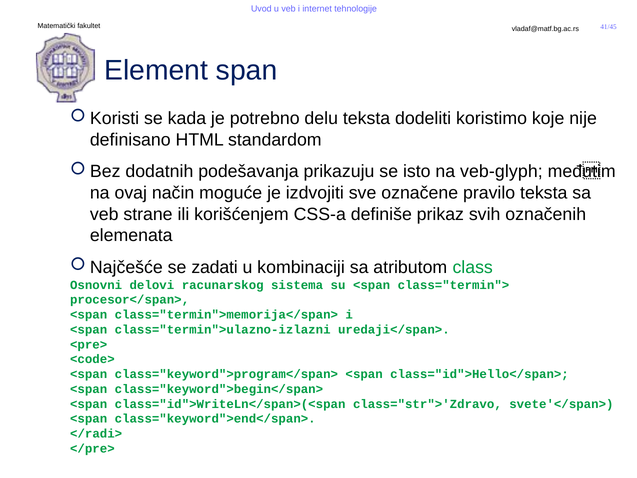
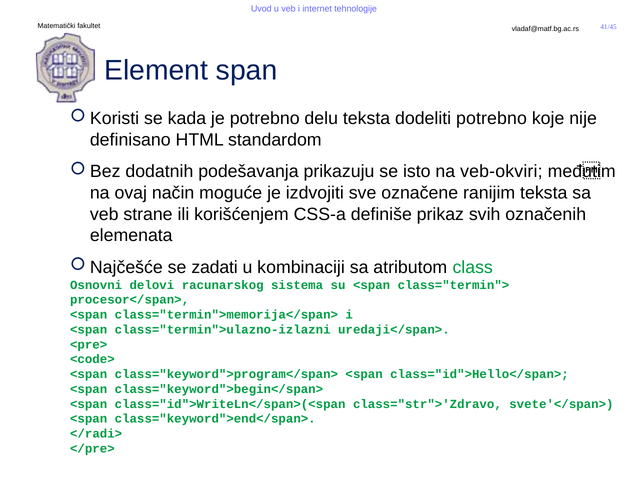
dodeliti koristimo: koristimo -> potrebno
veb-glyph: veb-glyph -> veb-okviri
pravilo: pravilo -> ranijim
